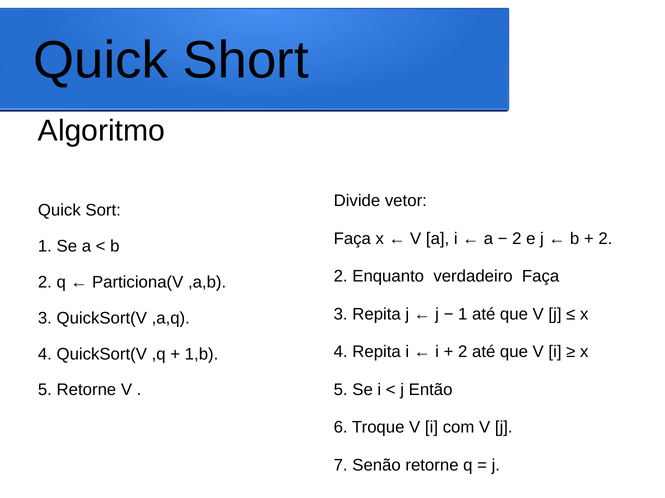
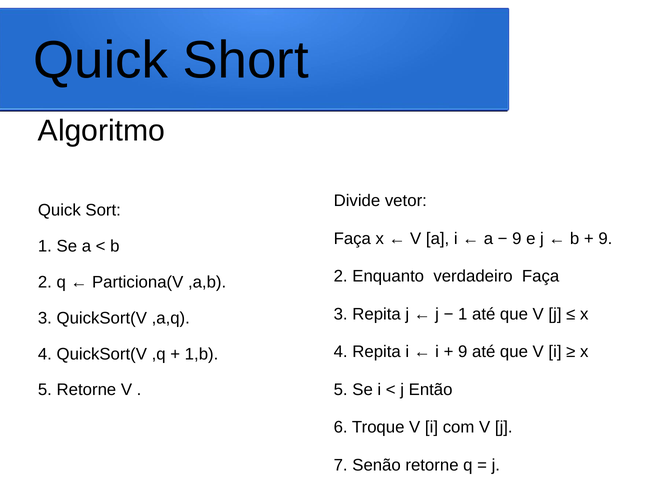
2 at (517, 239): 2 -> 9
2 at (605, 239): 2 -> 9
2 at (463, 352): 2 -> 9
